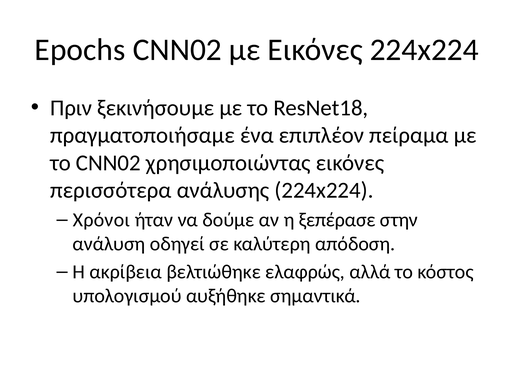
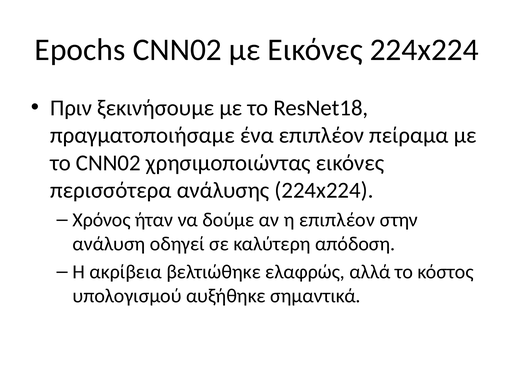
Χρόνοι: Χρόνοι -> Χρόνος
η ξεπέρασε: ξεπέρασε -> επιπλέον
